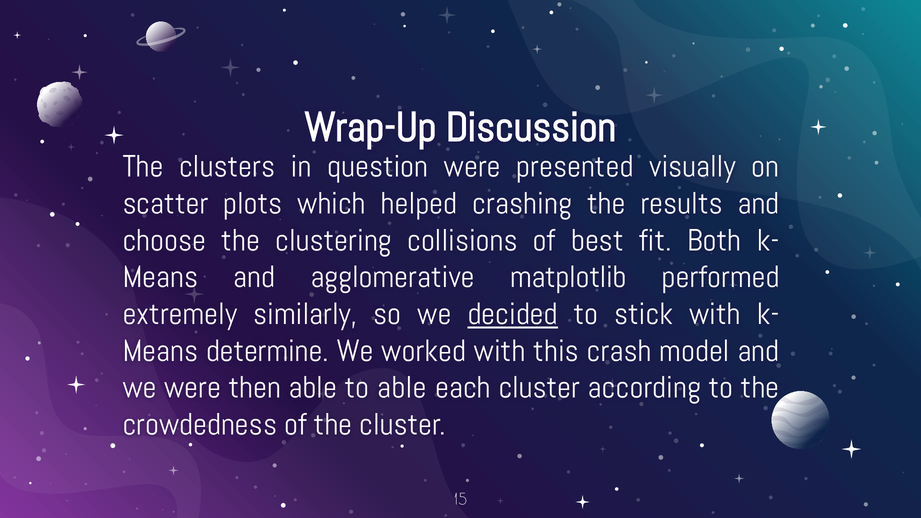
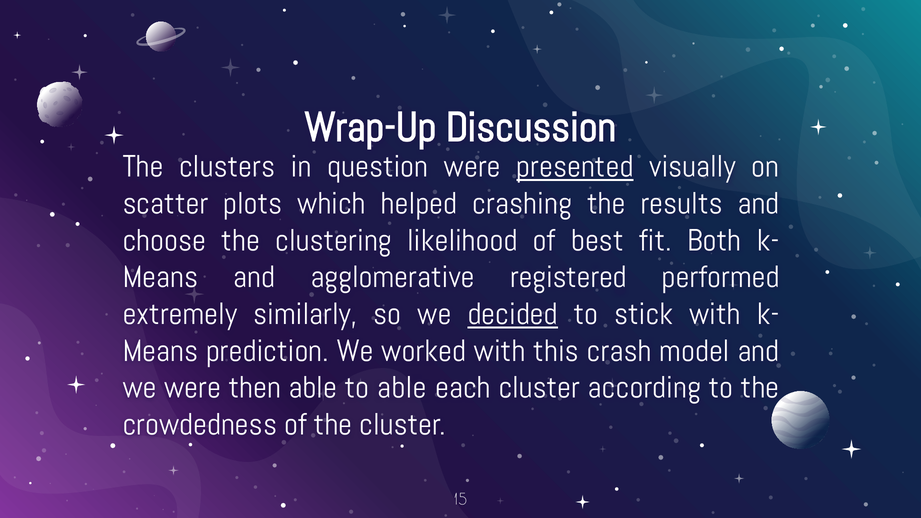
presented underline: none -> present
collisions: collisions -> likelihood
matplotlib: matplotlib -> registered
determine: determine -> prediction
